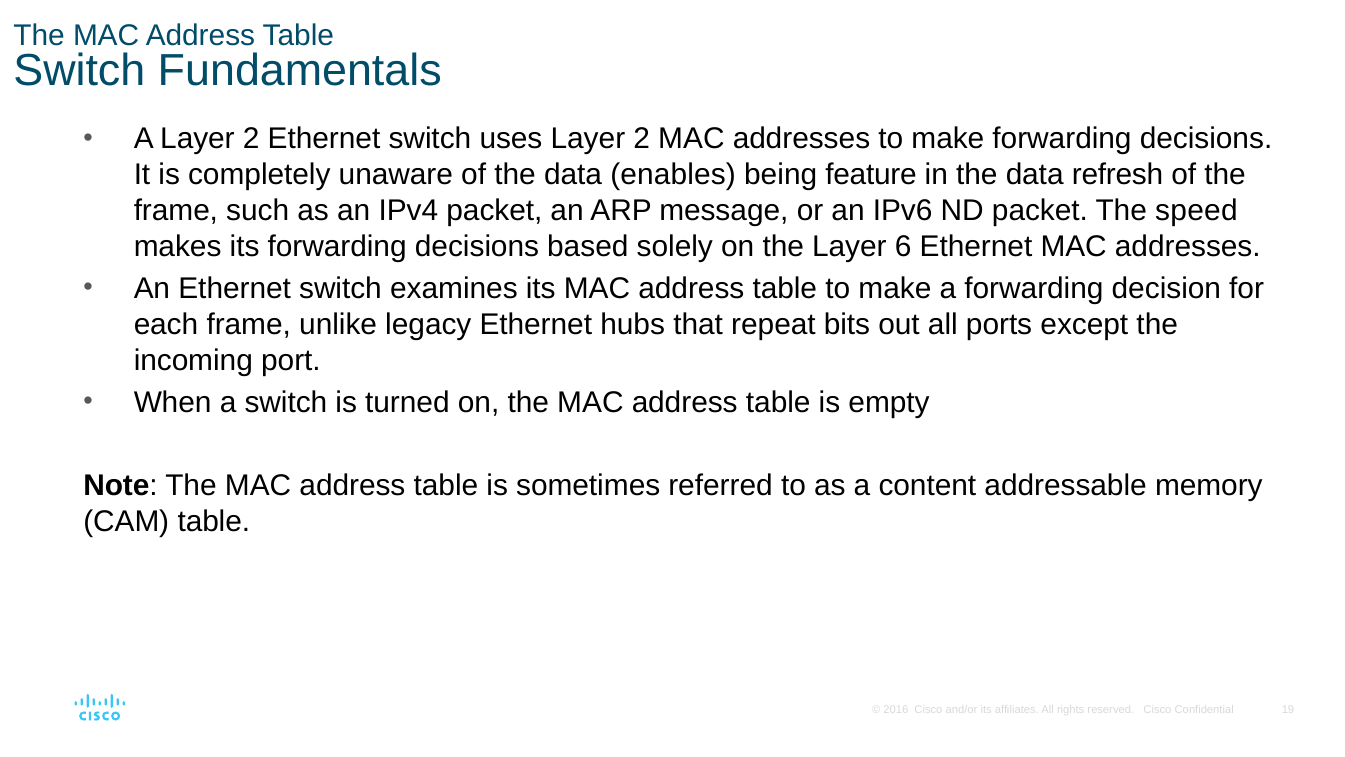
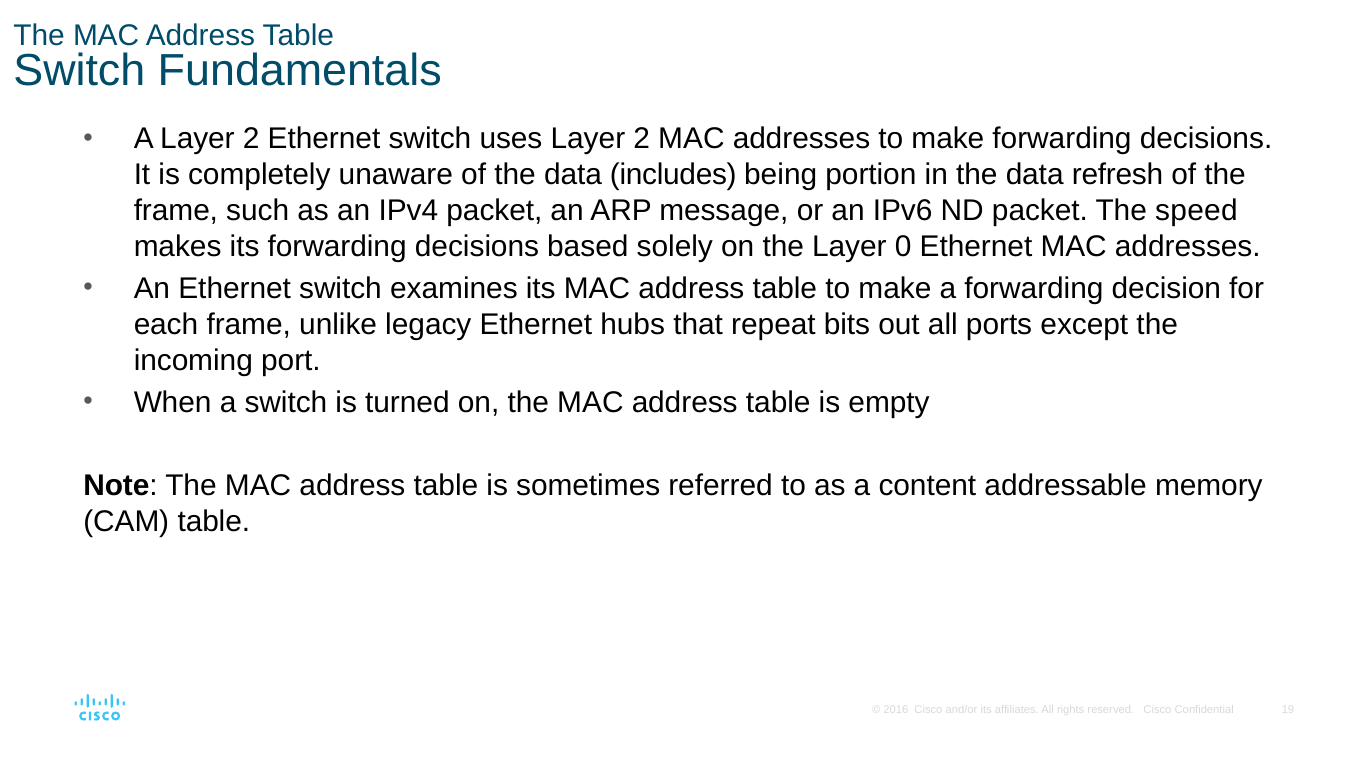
enables: enables -> includes
feature: feature -> portion
6: 6 -> 0
